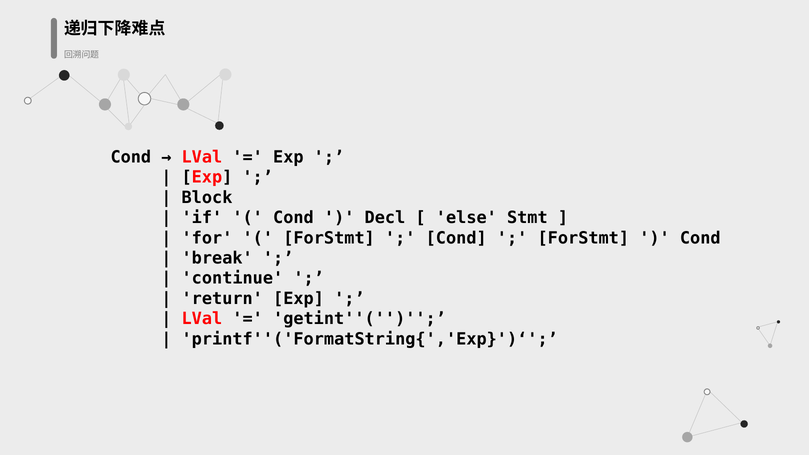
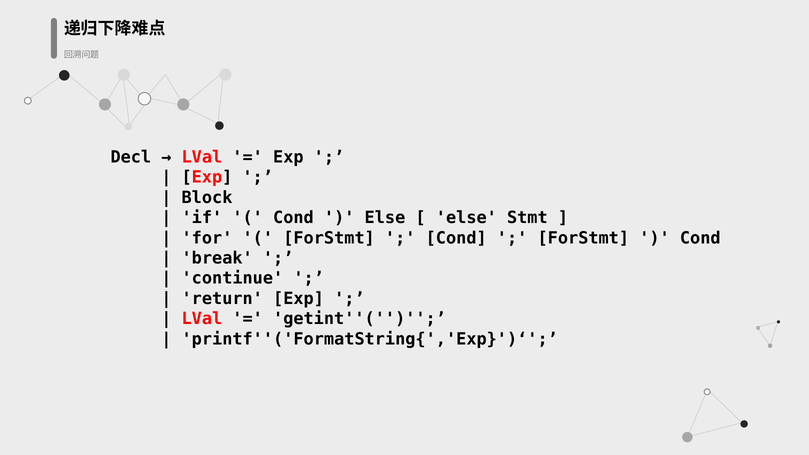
Cond at (131, 157): Cond -> Decl
Decl at (385, 218): Decl -> Else
